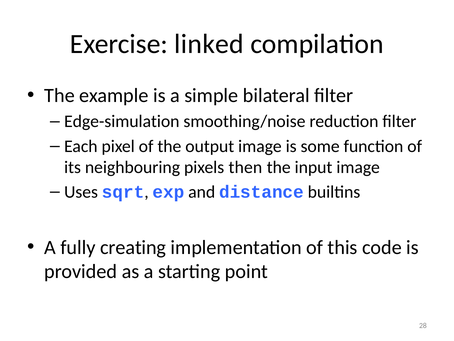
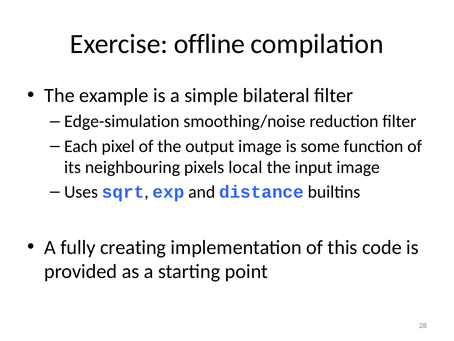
linked: linked -> offline
then: then -> local
